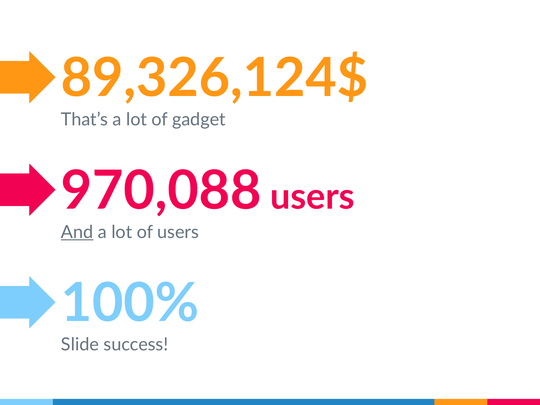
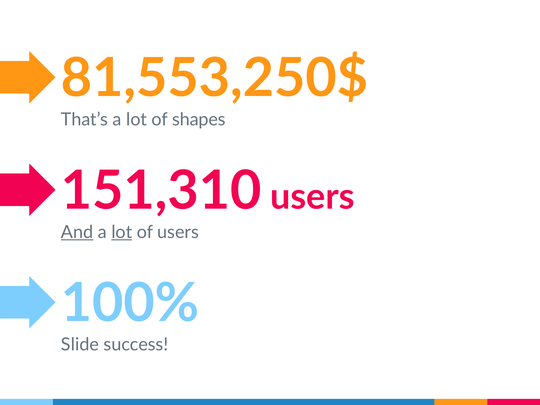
89,326,124$: 89,326,124$ -> 81,553,250$
gadget: gadget -> shapes
970,088: 970,088 -> 151,310
lot at (122, 232) underline: none -> present
